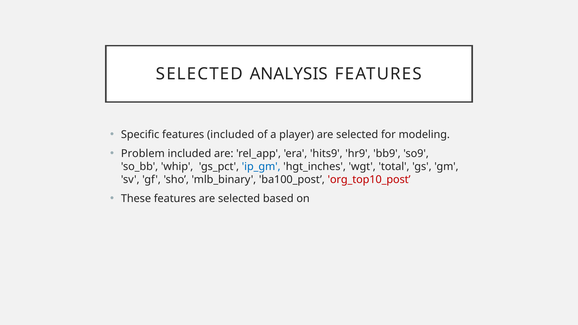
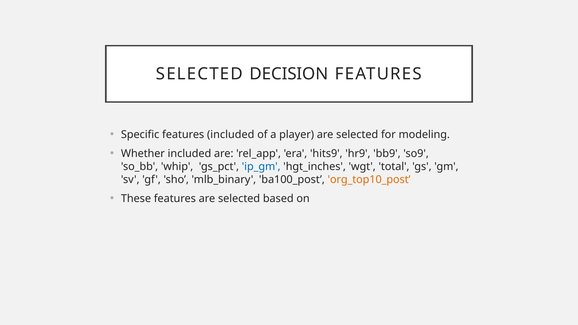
ANALYSIS: ANALYSIS -> DECISION
Problem: Problem -> Whether
org_top10_post colour: red -> orange
